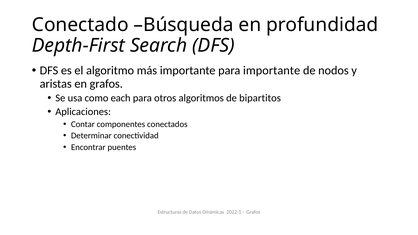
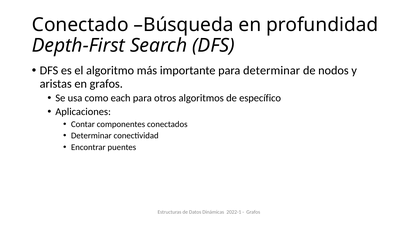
para importante: importante -> determinar
bipartitos: bipartitos -> específico
